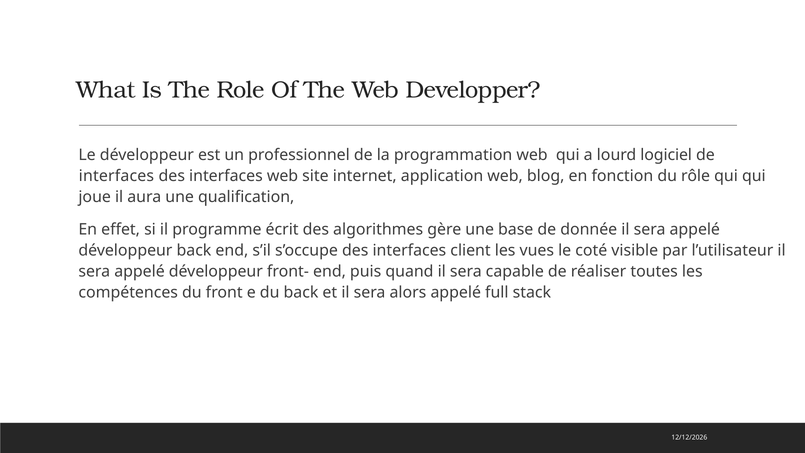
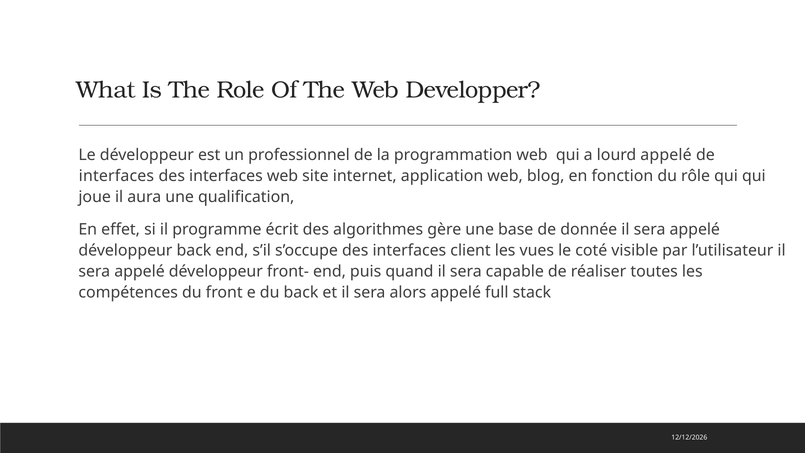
lourd logiciel: logiciel -> appelé
